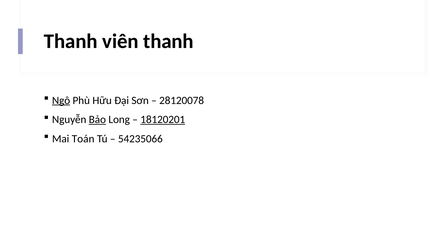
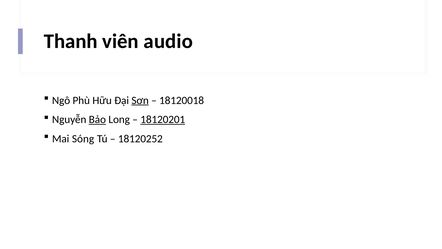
viên thanh: thanh -> audio
Ngô underline: present -> none
Sơn underline: none -> present
28120078: 28120078 -> 18120018
Toán: Toán -> Sóng
54235066: 54235066 -> 18120252
